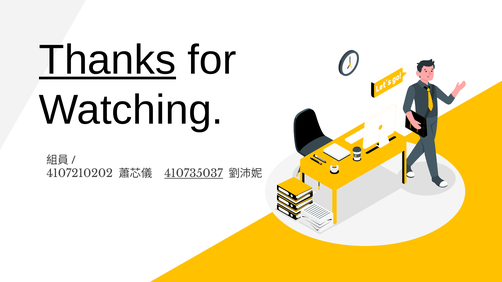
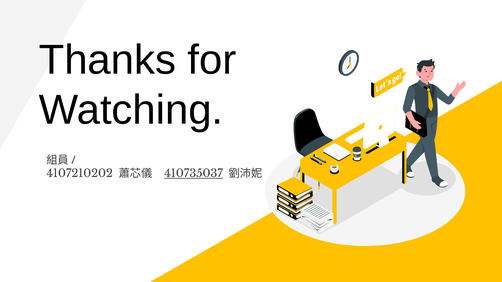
Thanks underline: present -> none
